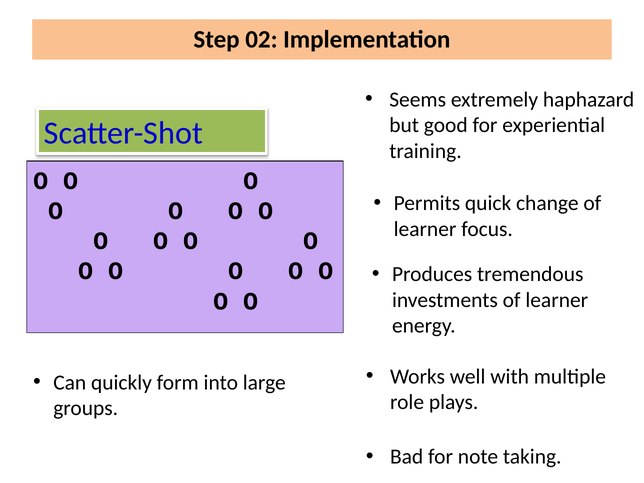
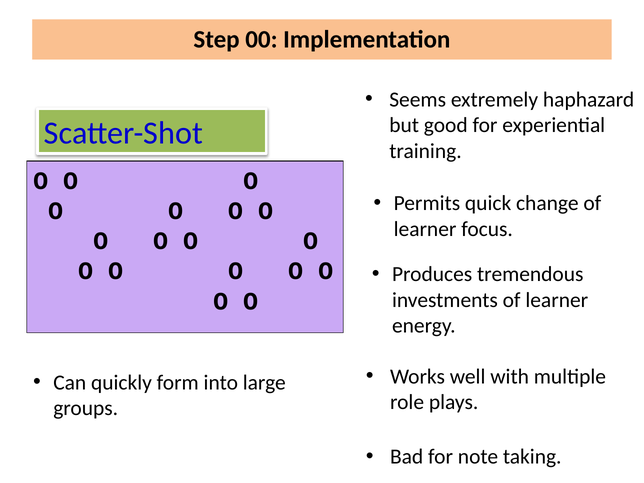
02: 02 -> 00
